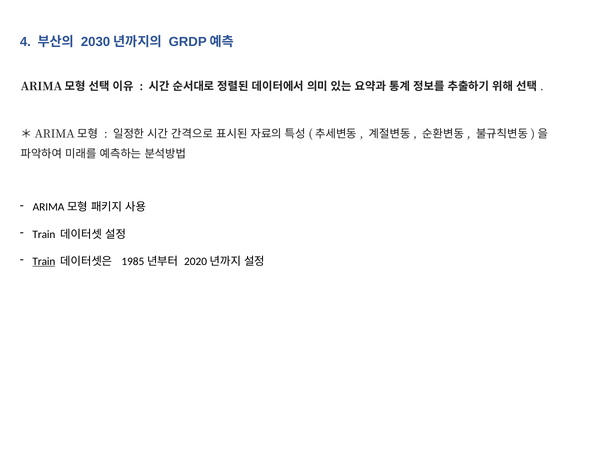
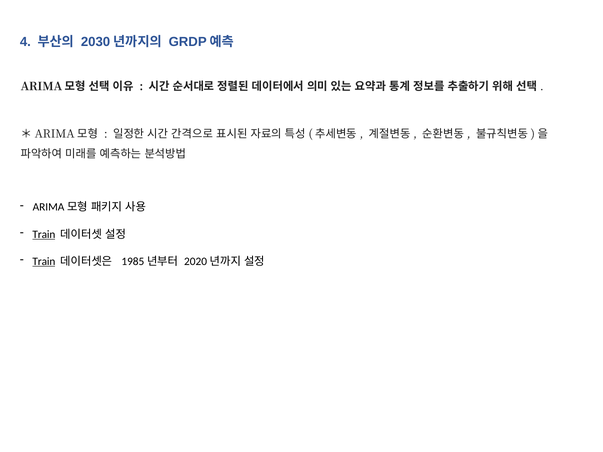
Train at (44, 234) underline: none -> present
